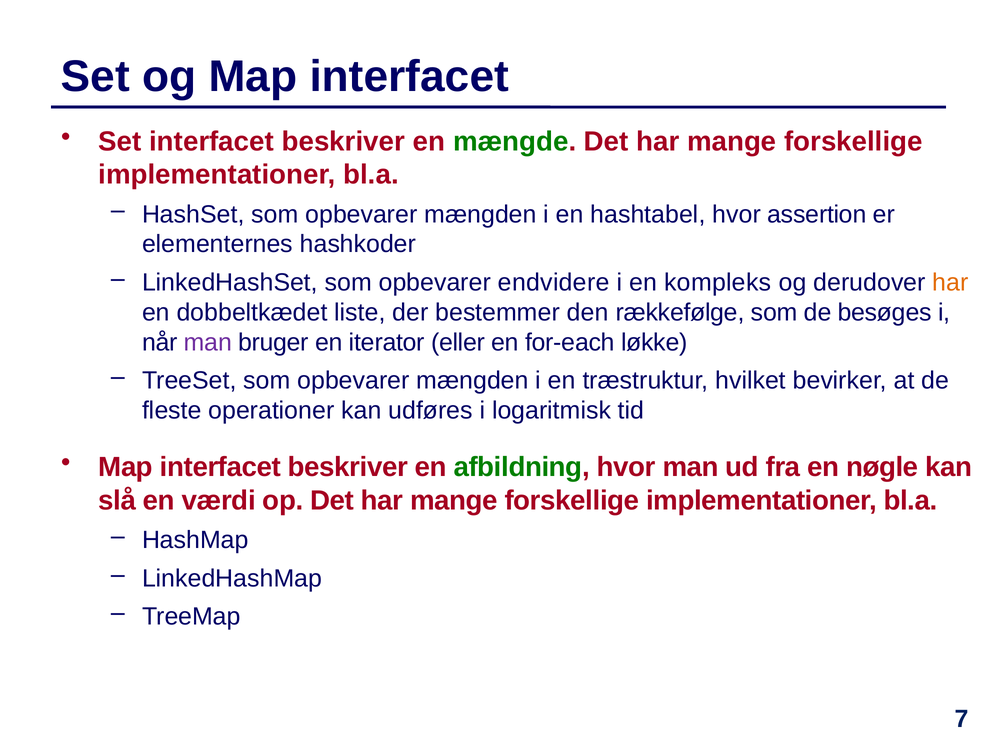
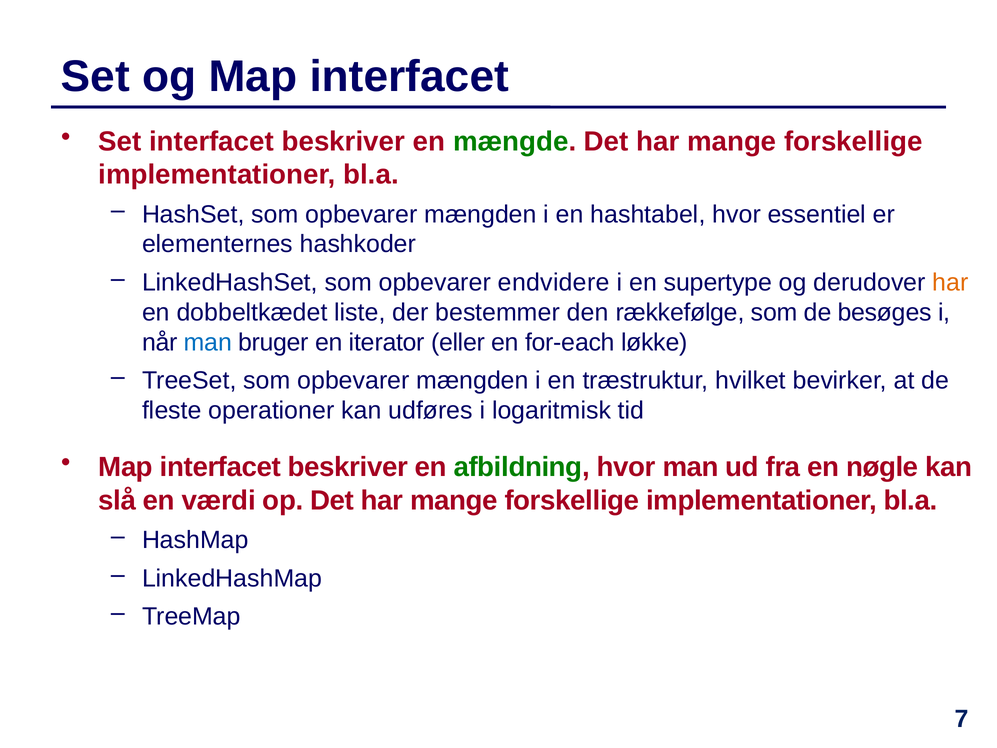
assertion: assertion -> essentiel
kompleks: kompleks -> supertype
man at (208, 342) colour: purple -> blue
